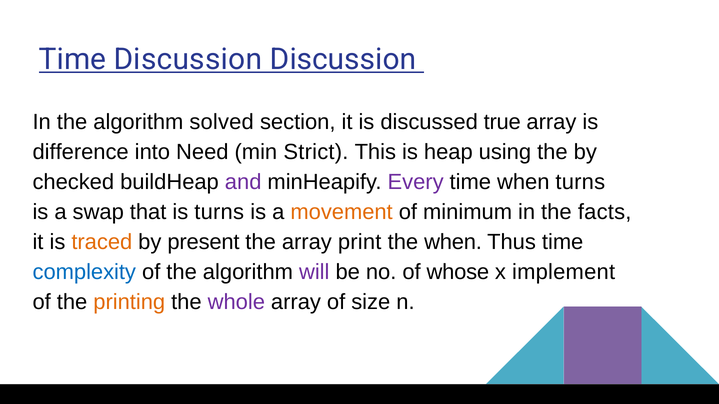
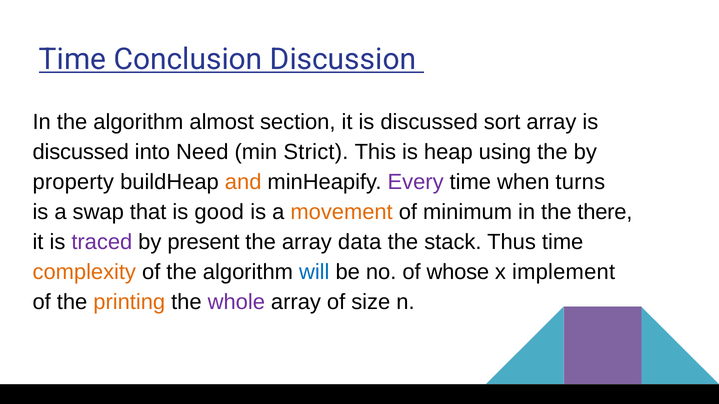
Time Discussion: Discussion -> Conclusion
solved: solved -> almost
true: true -> sort
difference at (81, 152): difference -> discussed
checked: checked -> property
and colour: purple -> orange
is turns: turns -> good
facts: facts -> there
traced colour: orange -> purple
print: print -> data
the when: when -> stack
complexity colour: blue -> orange
will colour: purple -> blue
